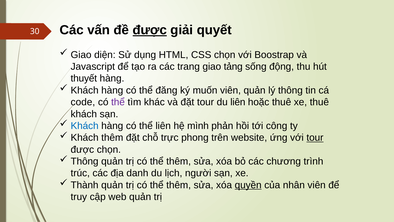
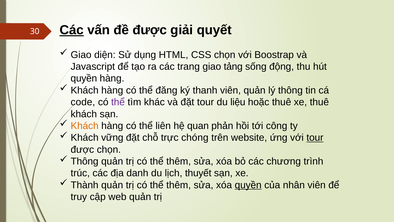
Các at (72, 30) underline: none -> present
được at (150, 30) underline: present -> none
thuyết at (84, 78): thuyết -> quyền
muốn: muốn -> thanh
du liên: liên -> liệu
Khách at (85, 126) colour: blue -> orange
mình: mình -> quan
Khách thêm: thêm -> vững
phong: phong -> chóng
người: người -> thuyết
